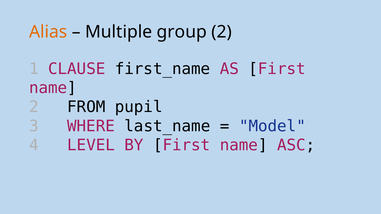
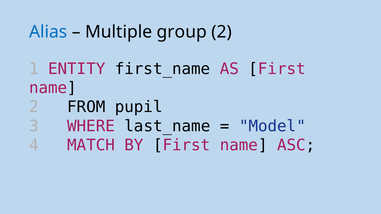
Alias colour: orange -> blue
CLAUSE: CLAUSE -> ENTITY
LEVEL: LEVEL -> MATCH
